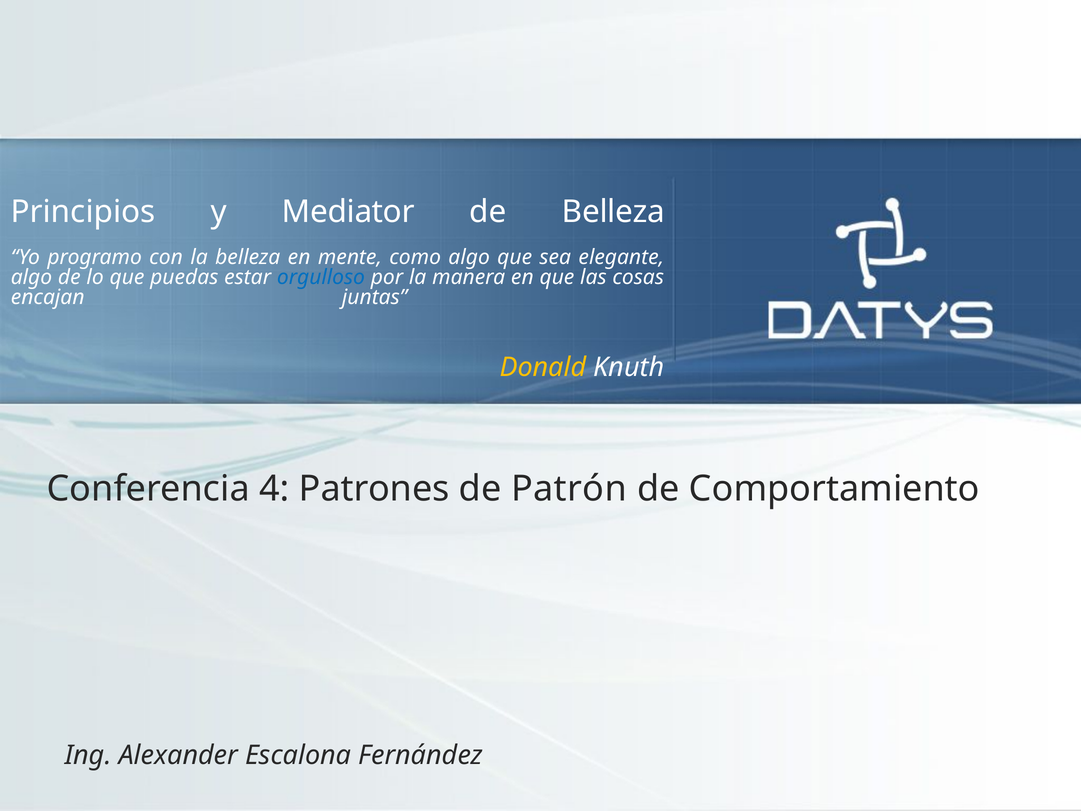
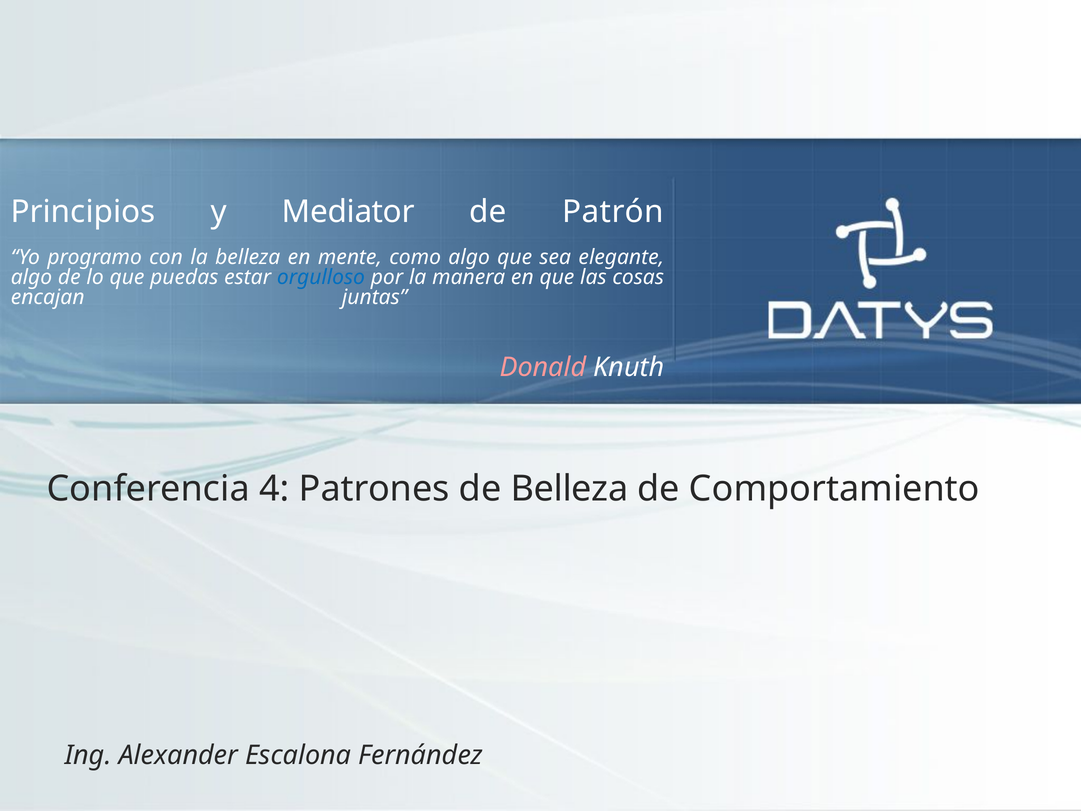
de Belleza: Belleza -> Patrón
Donald colour: yellow -> pink
de Patrón: Patrón -> Belleza
